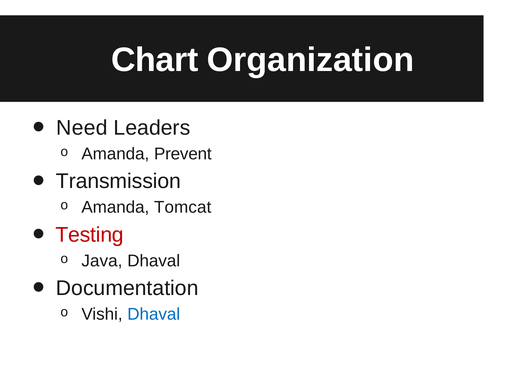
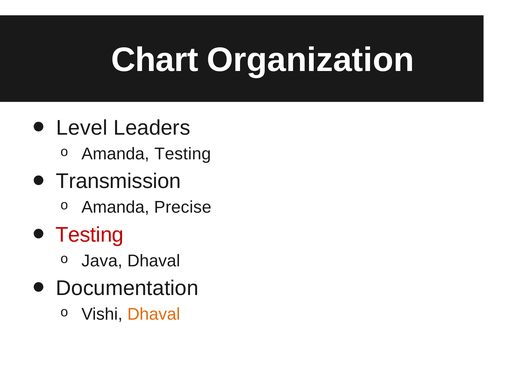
Need: Need -> Level
Amanda Prevent: Prevent -> Testing
Tomcat: Tomcat -> Precise
Dhaval at (154, 314) colour: blue -> orange
